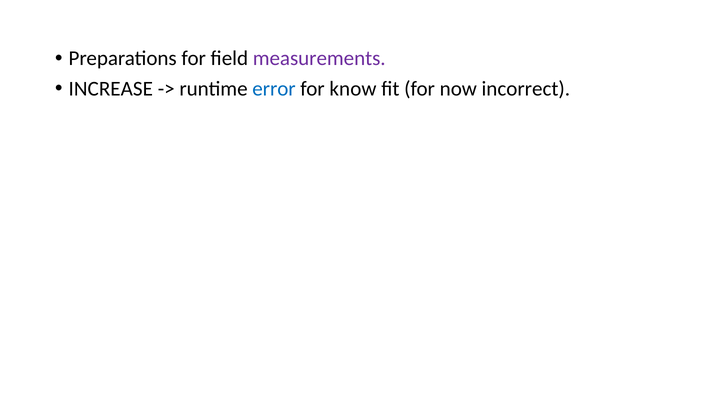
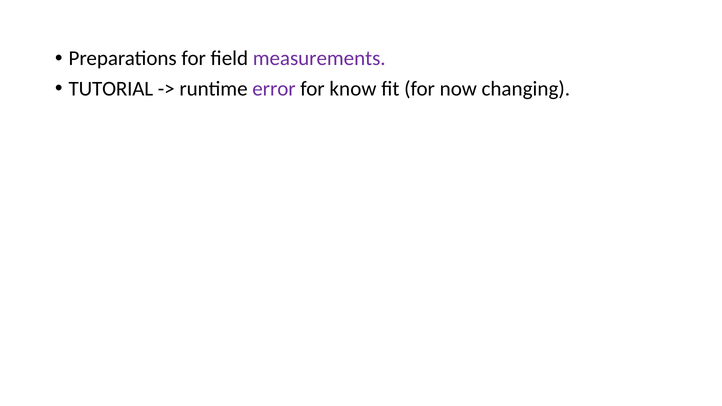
INCREASE: INCREASE -> TUTORIAL
error colour: blue -> purple
incorrect: incorrect -> changing
